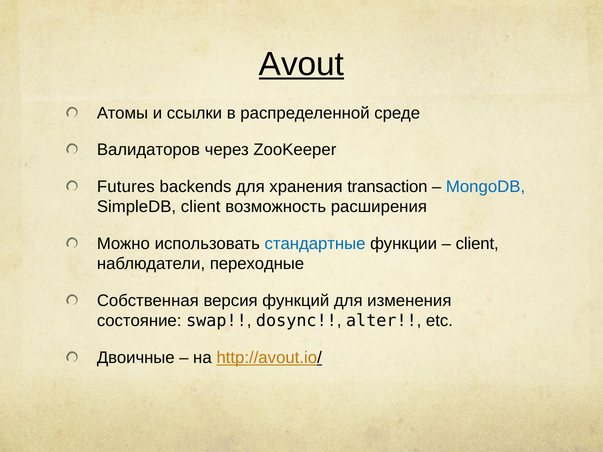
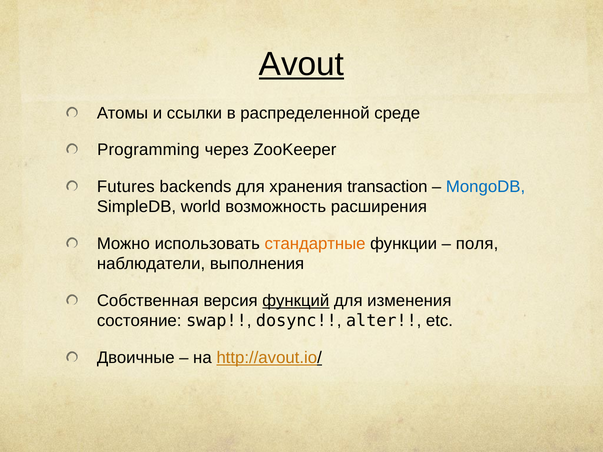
Валидаторов: Валидаторов -> Programming
SimpleDB client: client -> world
стандартные colour: blue -> orange
client at (477, 244): client -> поля
переходные: переходные -> выполнения
функций underline: none -> present
